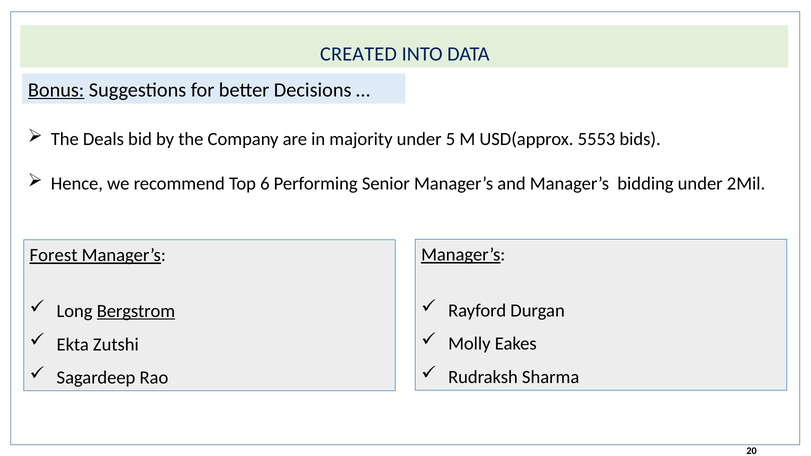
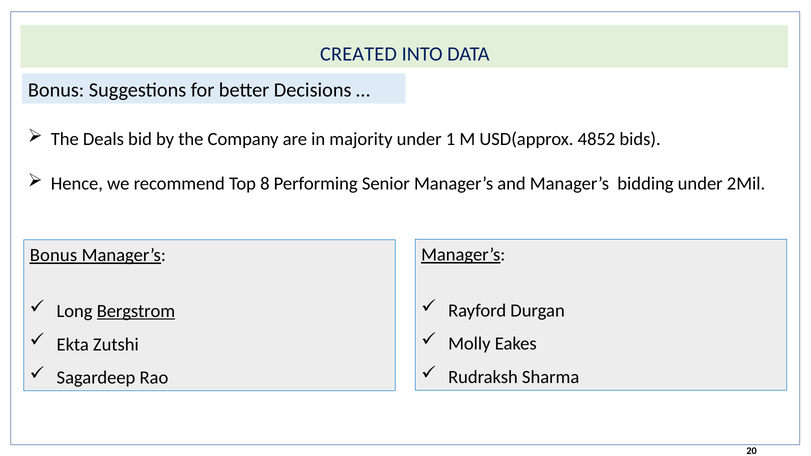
Bonus at (56, 90) underline: present -> none
5: 5 -> 1
5553: 5553 -> 4852
6: 6 -> 8
Forest at (54, 255): Forest -> Bonus
